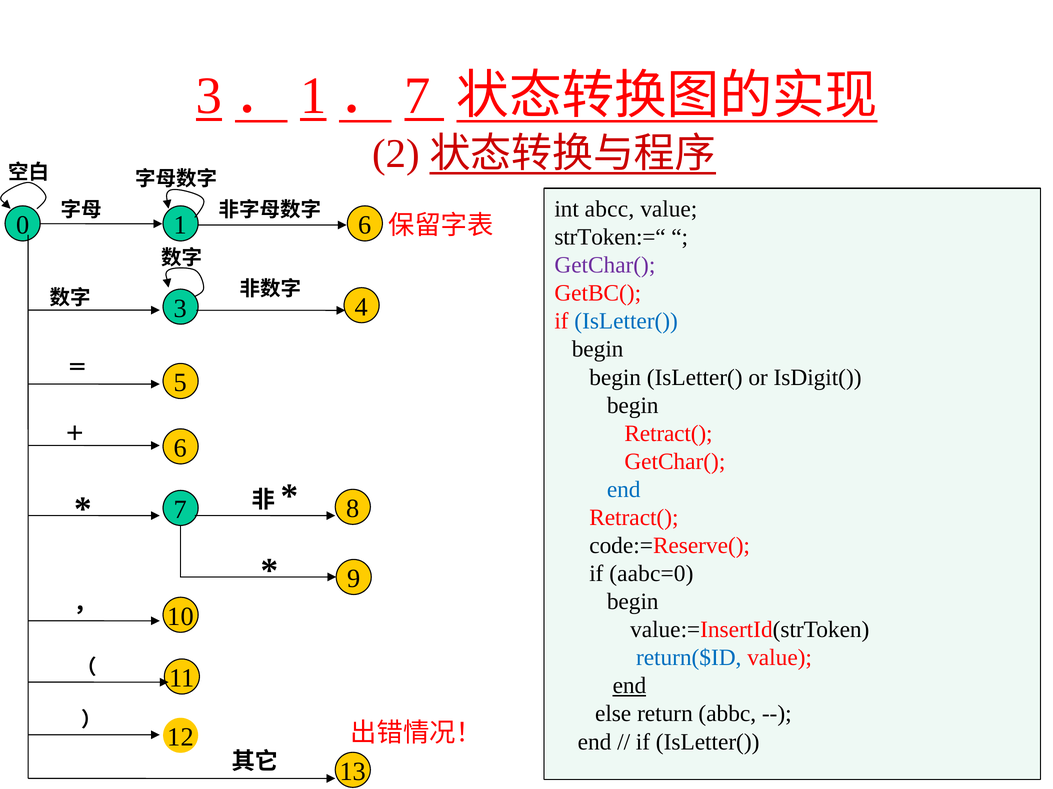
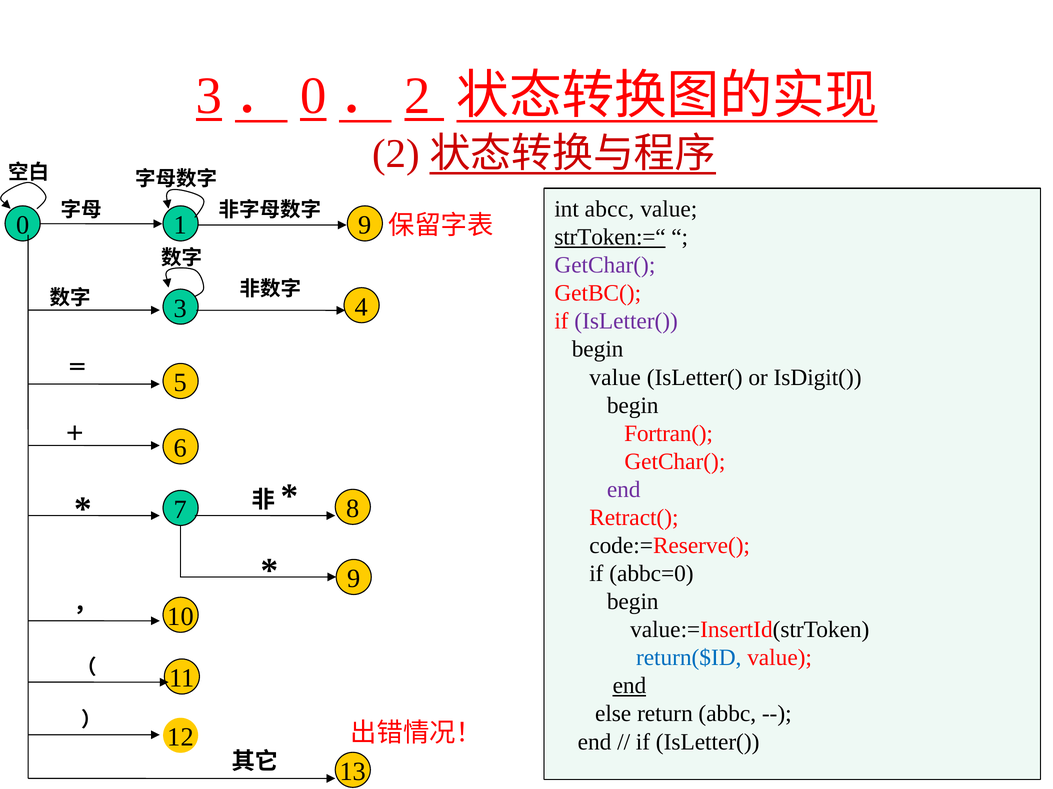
1 at (313, 96): 1 -> 0
7 at (417, 96): 7 -> 2
1 6: 6 -> 9
strToken:=“ underline: none -> present
IsLetter( at (626, 322) colour: blue -> purple
begin at (615, 378): begin -> value
Retract( at (668, 434): Retract( -> Fortran(
end at (624, 490) colour: blue -> purple
aabc=0: aabc=0 -> abbc=0
